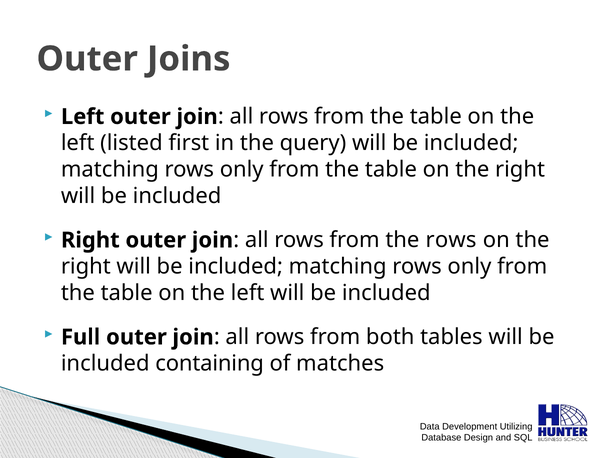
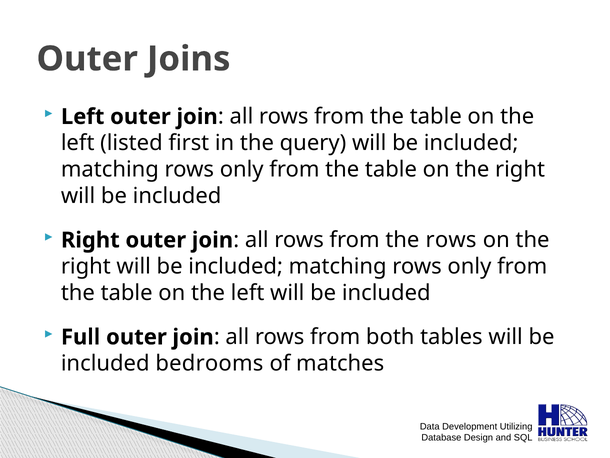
containing: containing -> bedrooms
